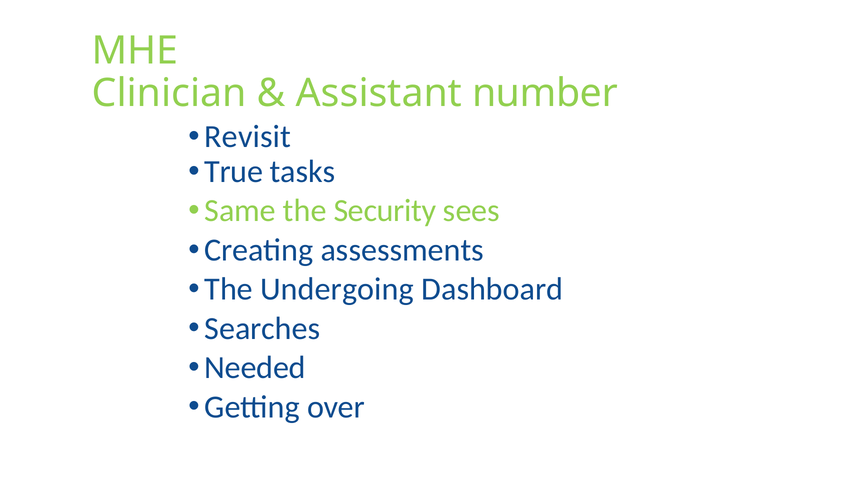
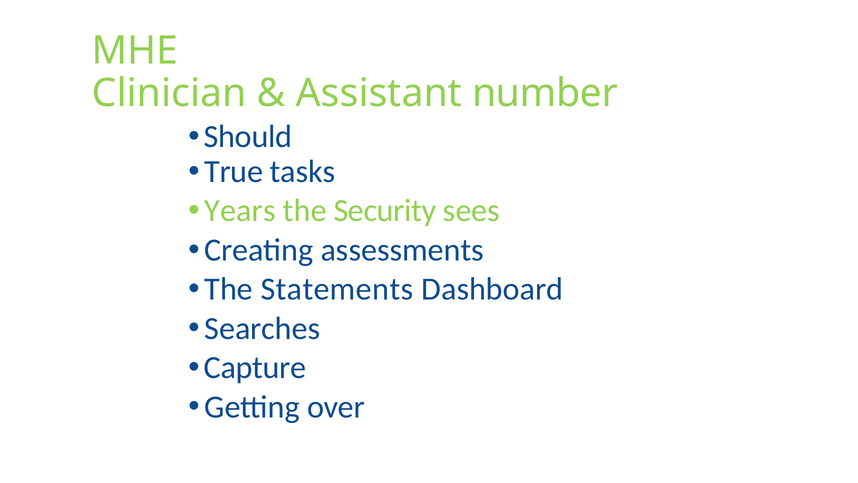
Revisit: Revisit -> Should
Same: Same -> Years
Undergoing: Undergoing -> Statements
Needed: Needed -> Capture
